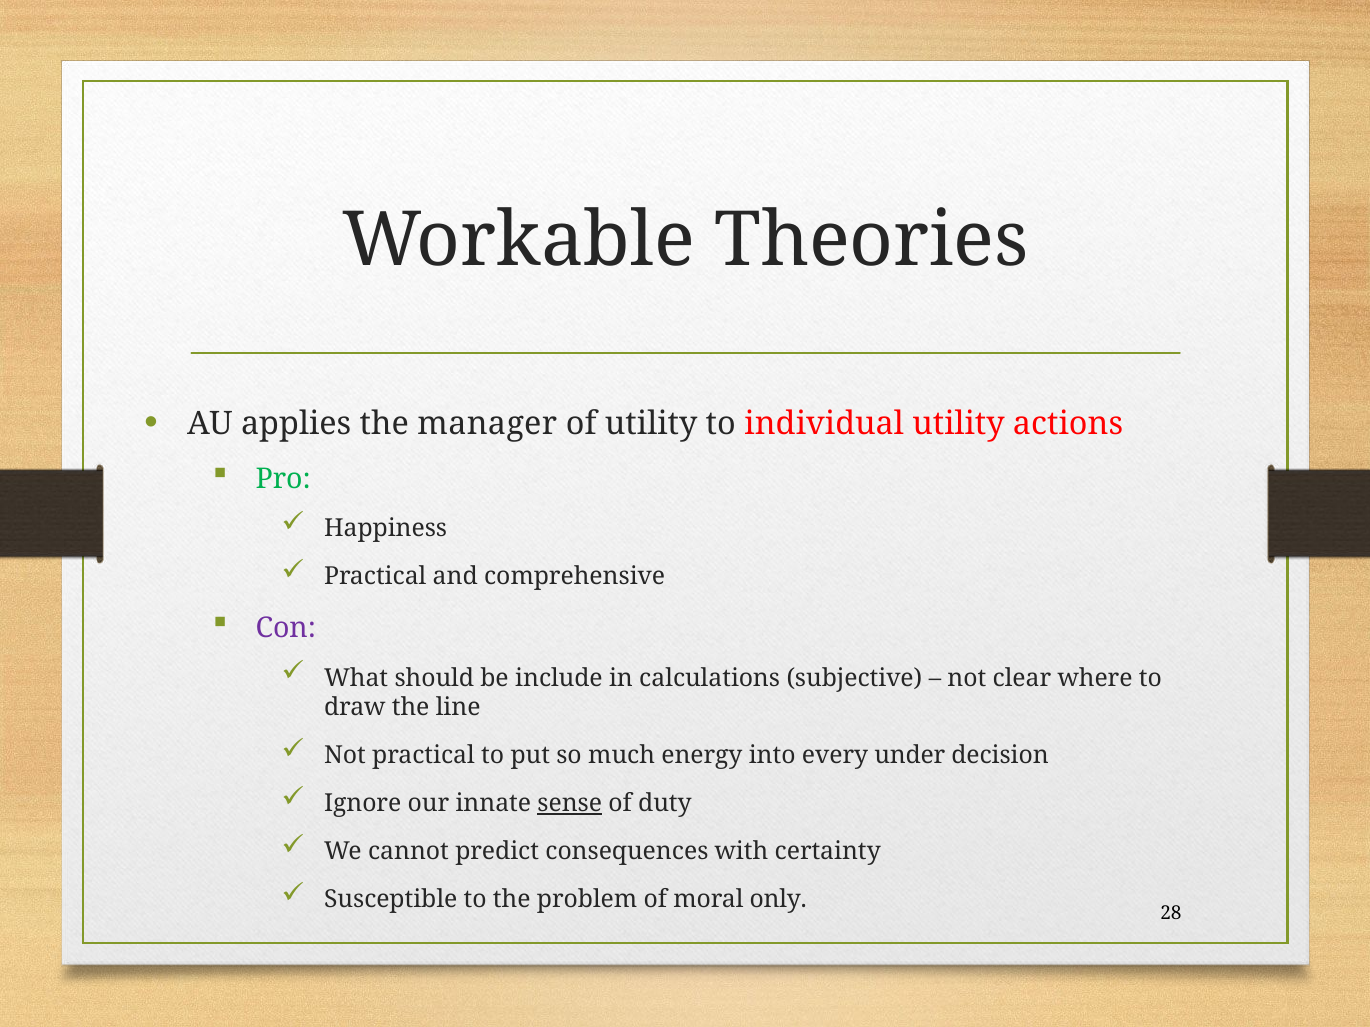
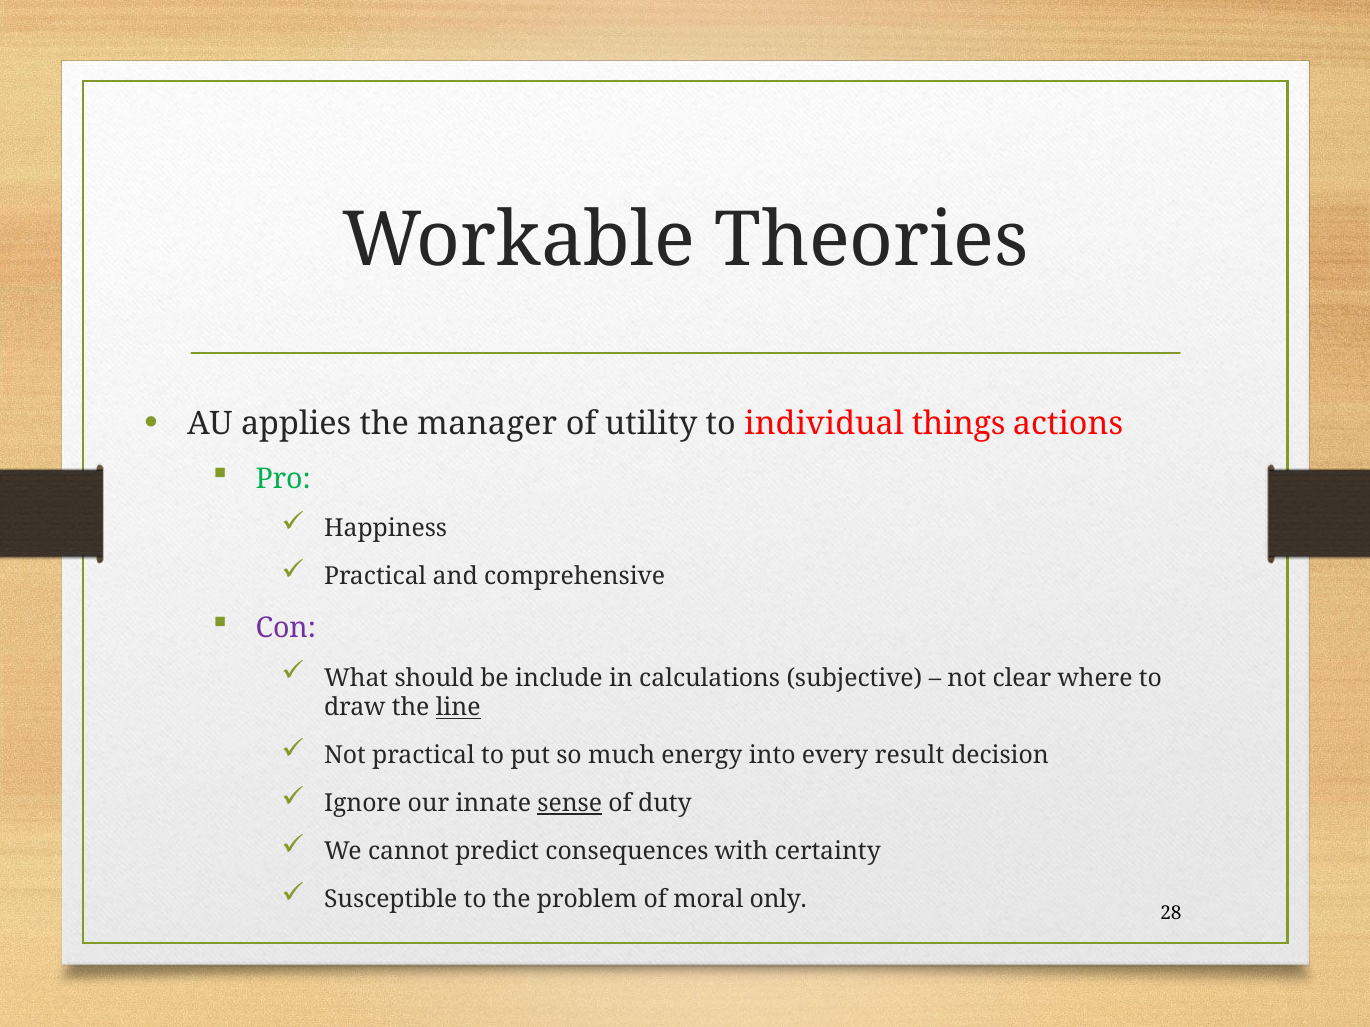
individual utility: utility -> things
line underline: none -> present
under: under -> result
